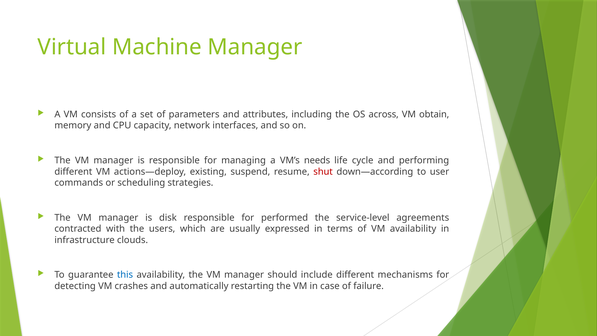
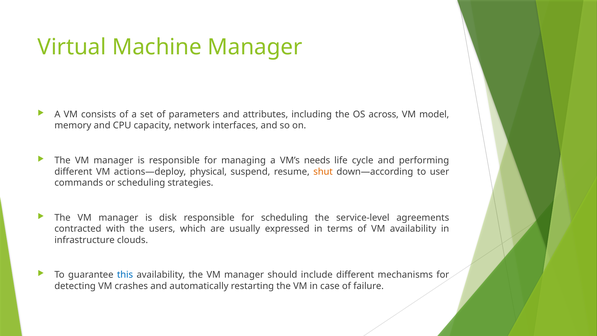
obtain: obtain -> model
existing: existing -> physical
shut colour: red -> orange
for performed: performed -> scheduling
